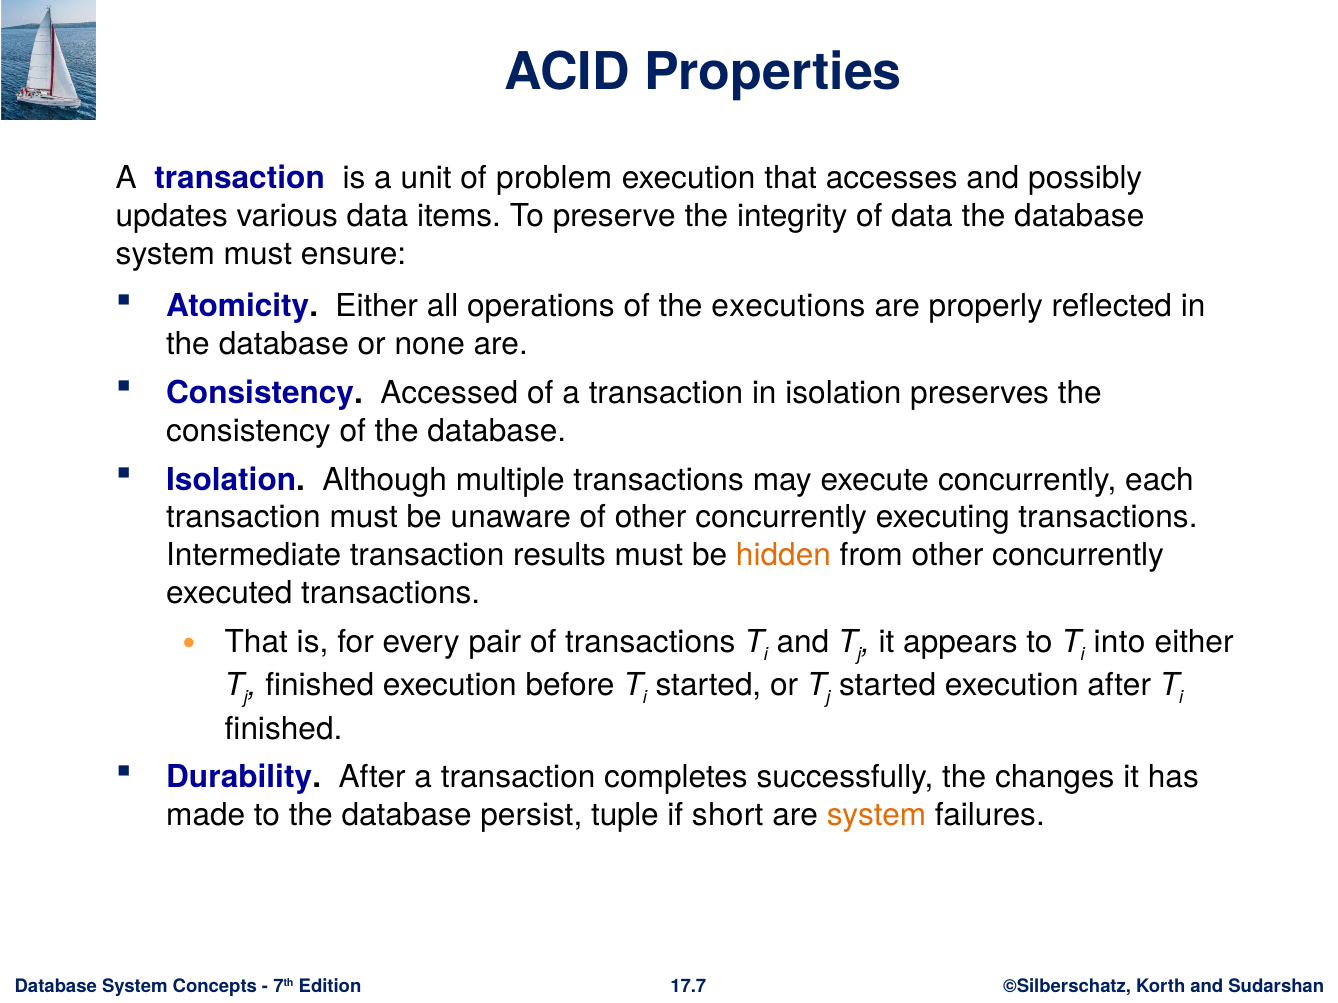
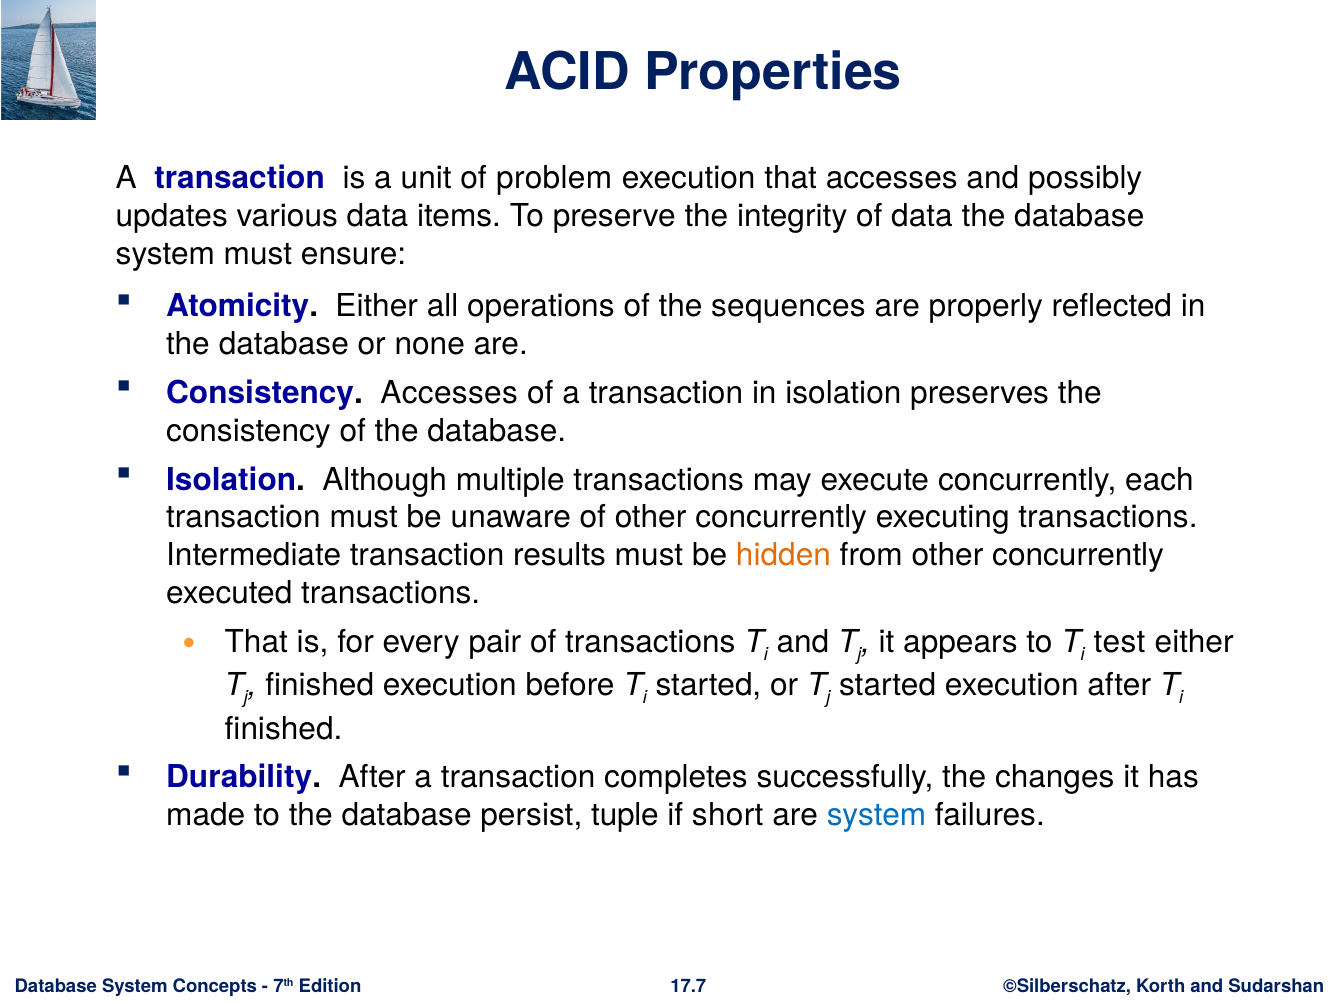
executions: executions -> sequences
Consistency Accessed: Accessed -> Accesses
into: into -> test
system at (876, 816) colour: orange -> blue
